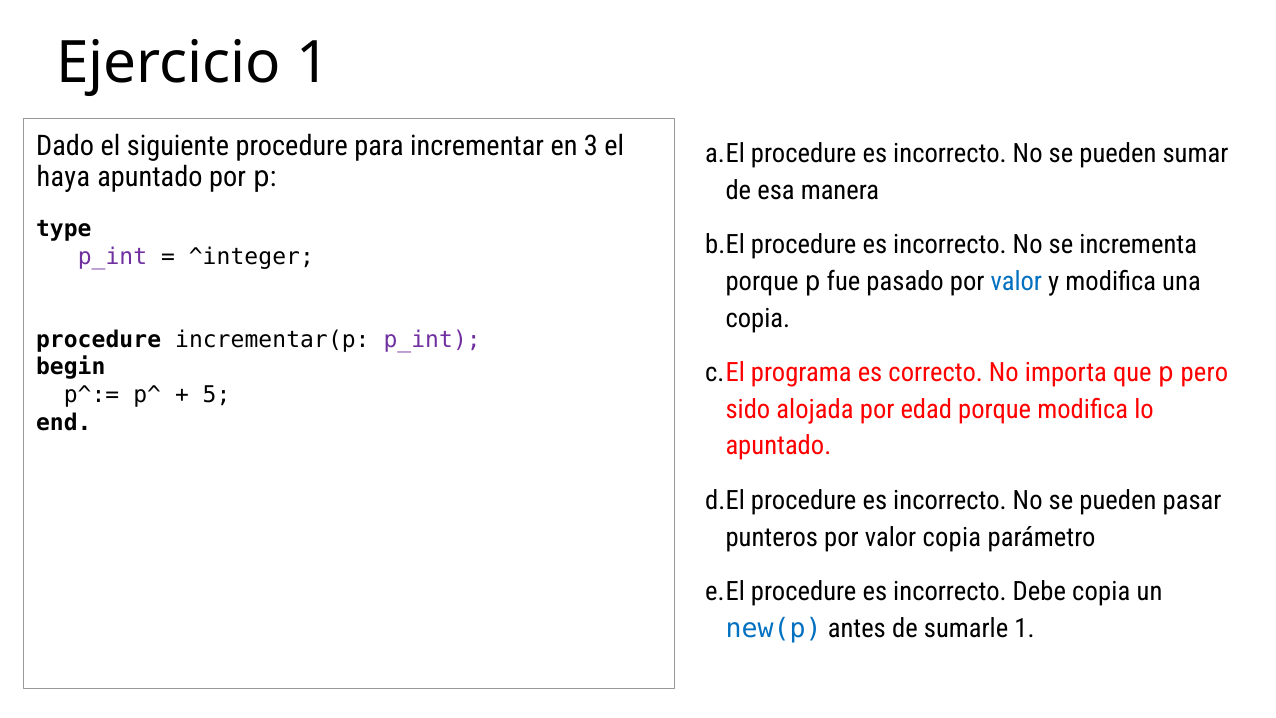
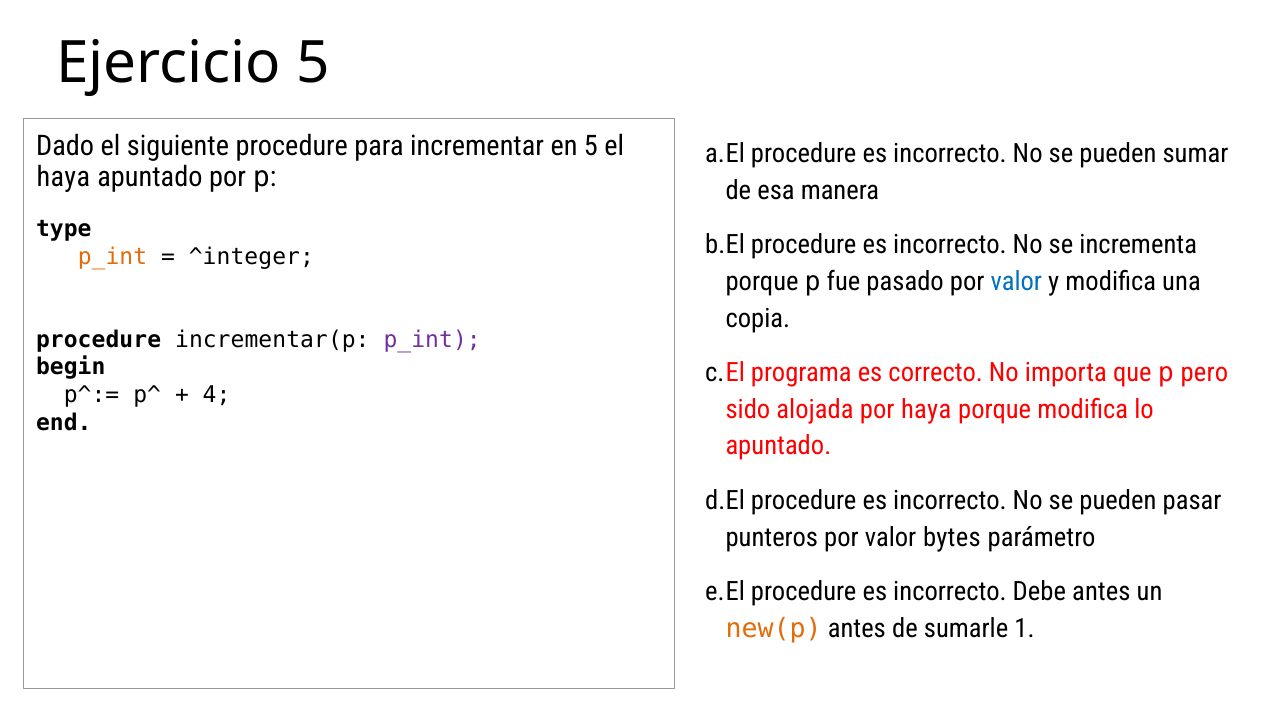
Ejercicio 1: 1 -> 5
en 3: 3 -> 5
p_int at (112, 257) colour: purple -> orange
5: 5 -> 4
por edad: edad -> haya
valor copia: copia -> bytes
Debe copia: copia -> antes
new(p colour: blue -> orange
